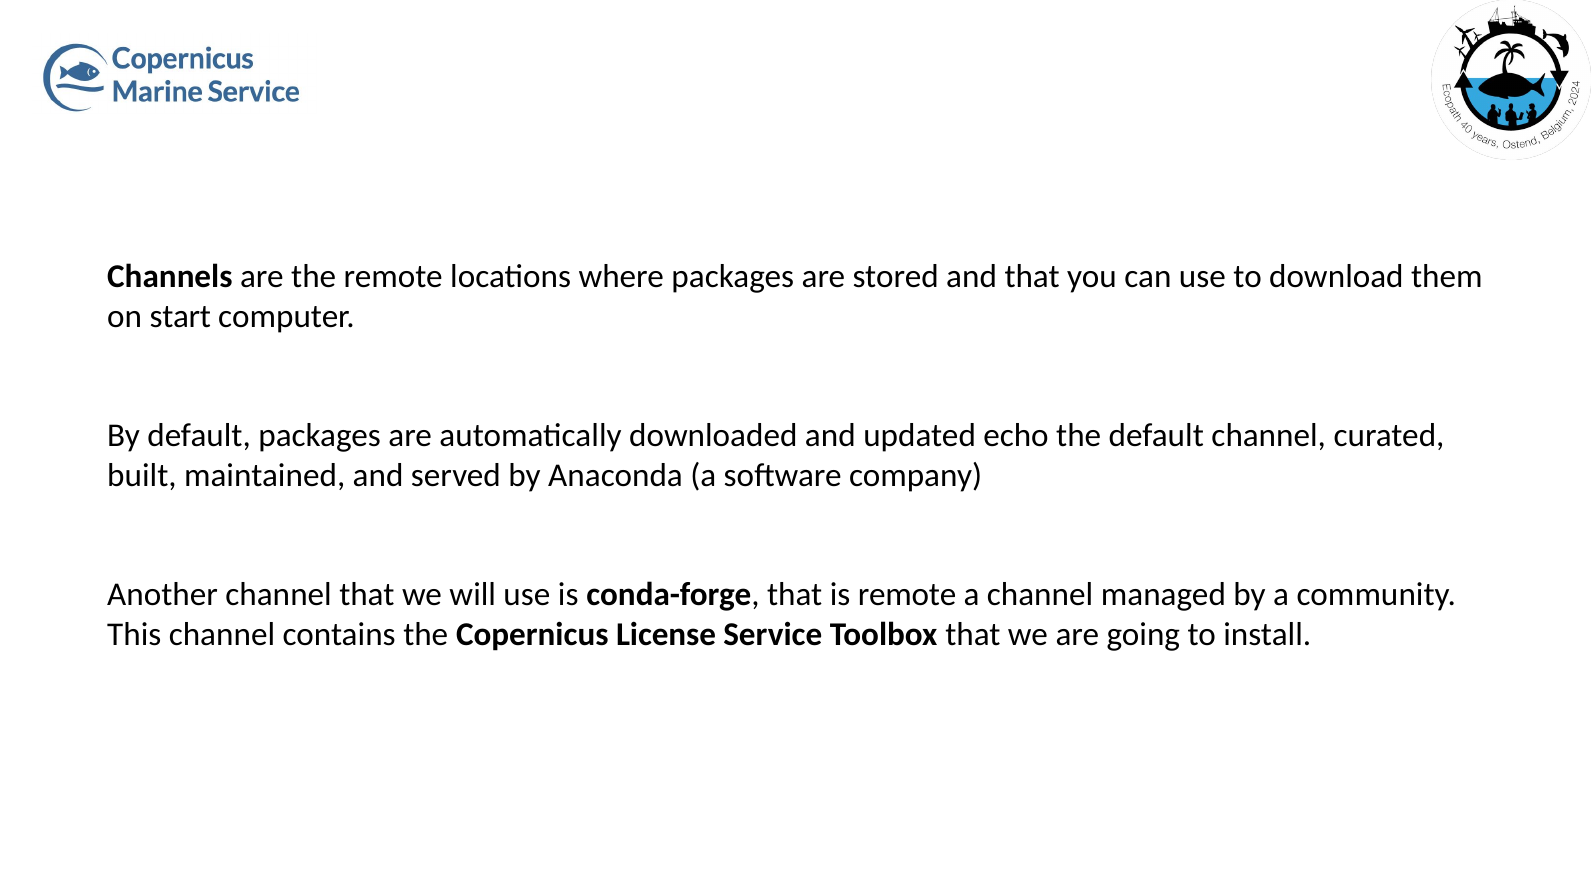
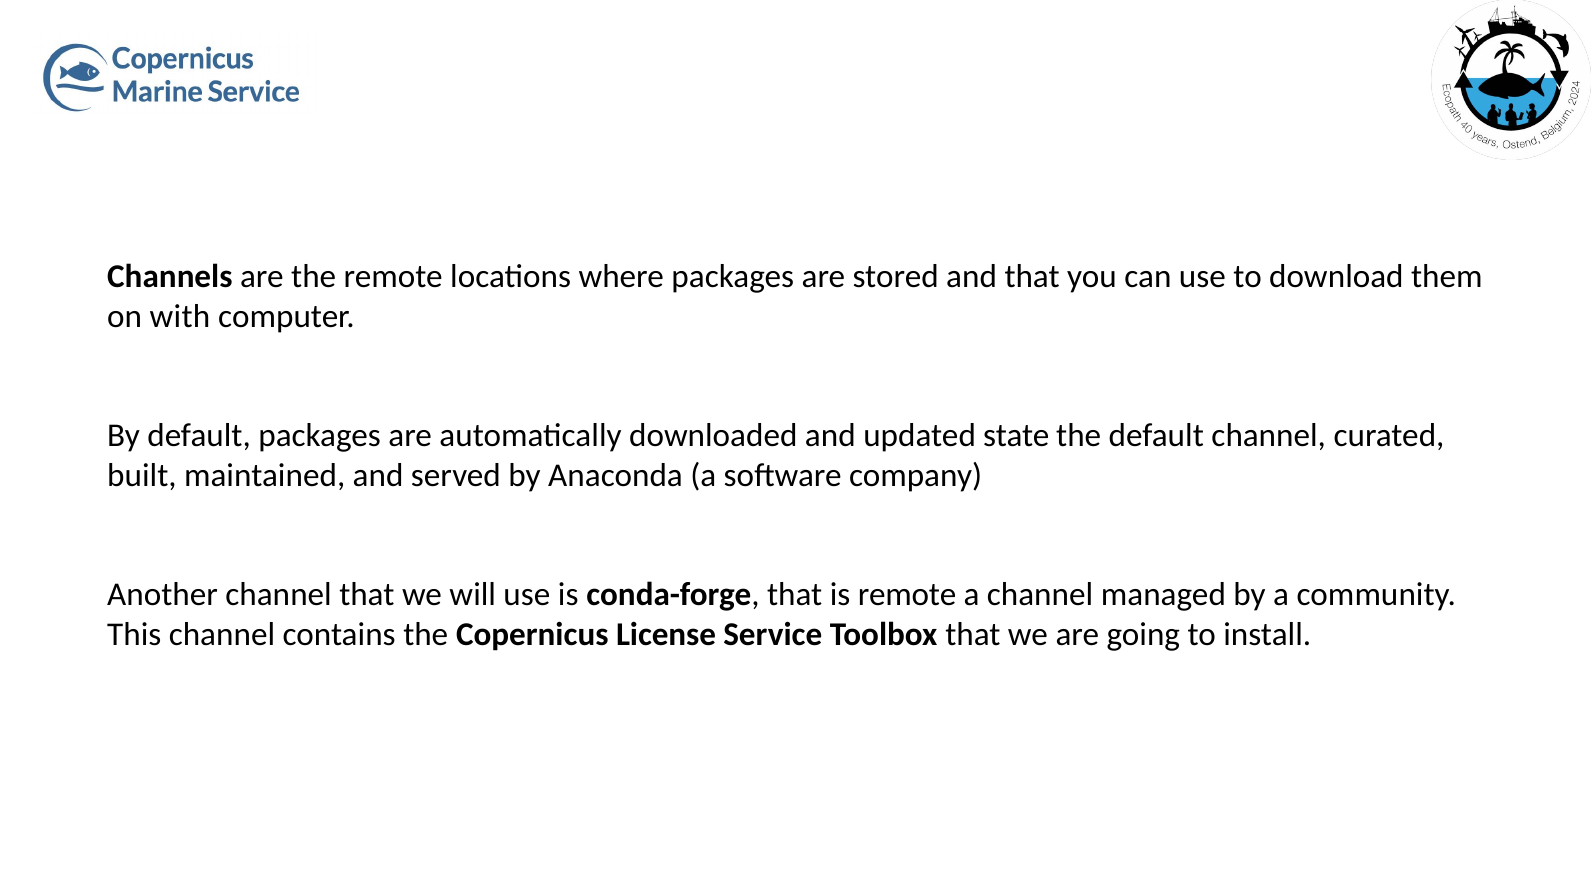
start: start -> with
echo: echo -> state
